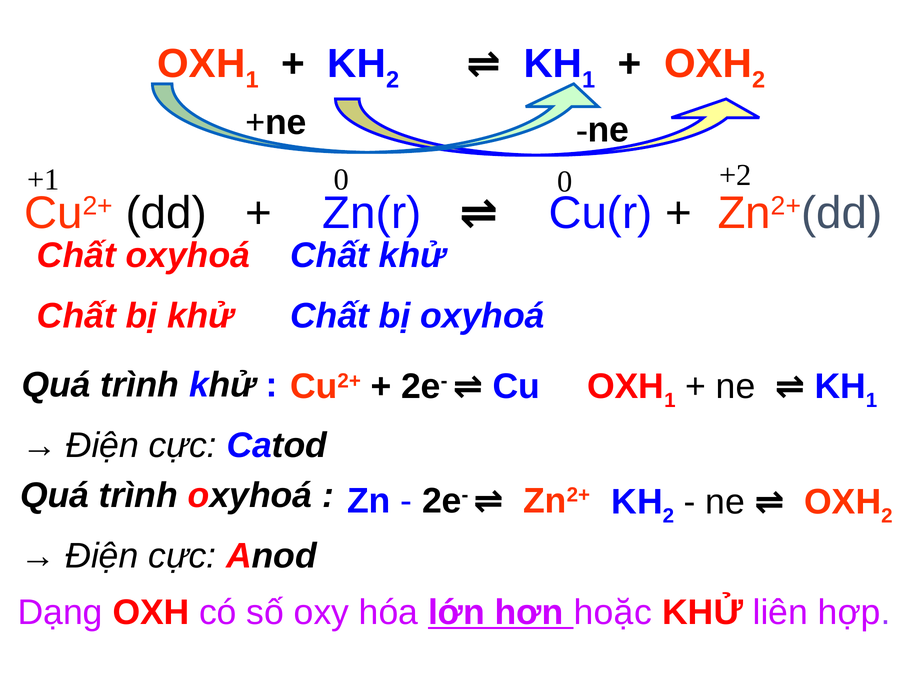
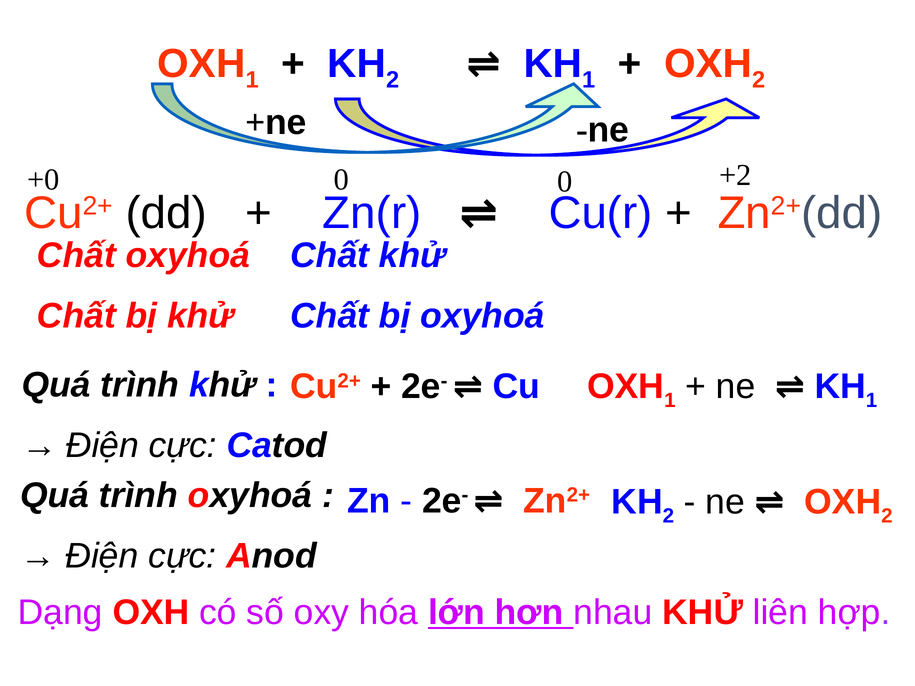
+1: +1 -> +0
hoặc: hoặc -> nhau
